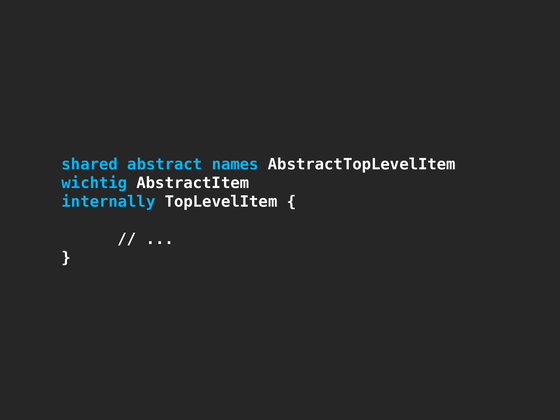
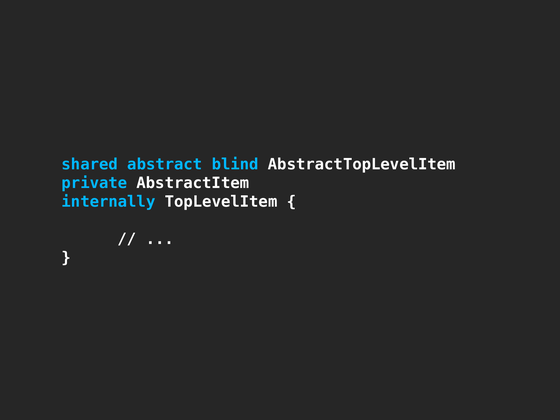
names: names -> blind
wichtig: wichtig -> private
